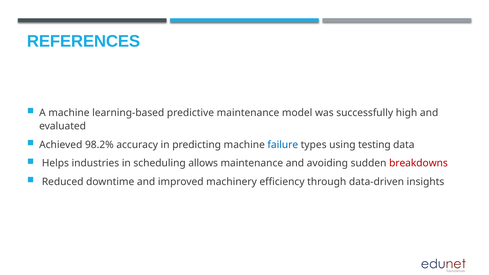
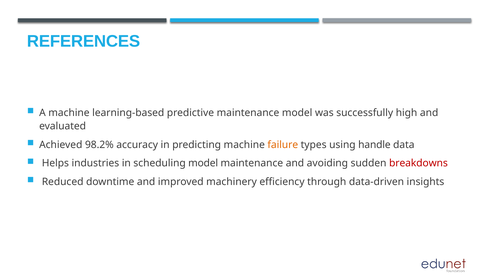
failure colour: blue -> orange
testing: testing -> handle
scheduling allows: allows -> model
